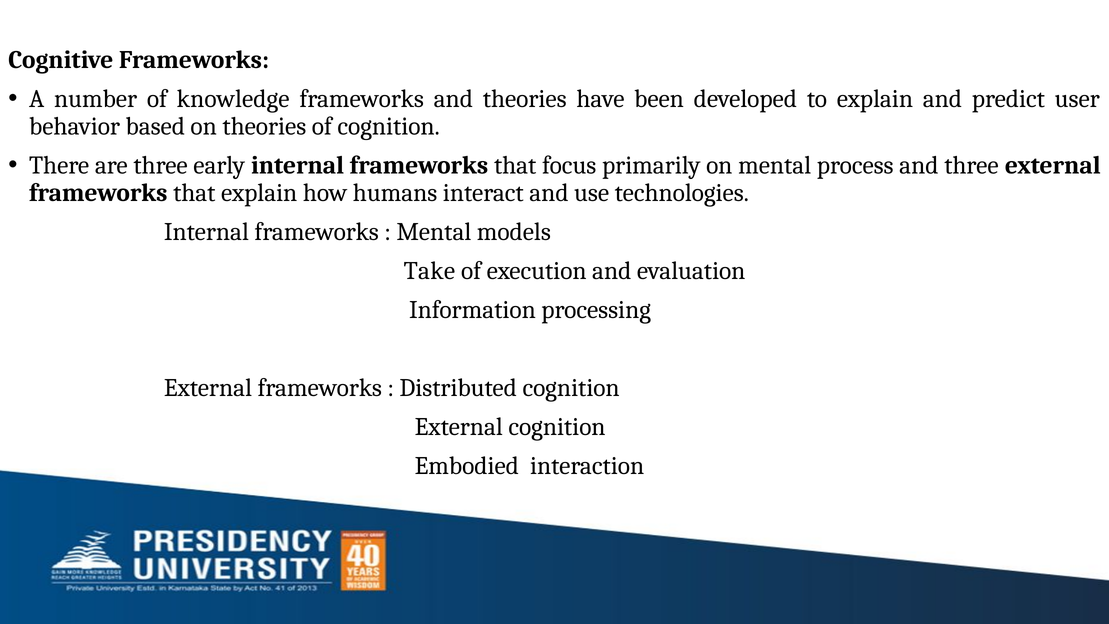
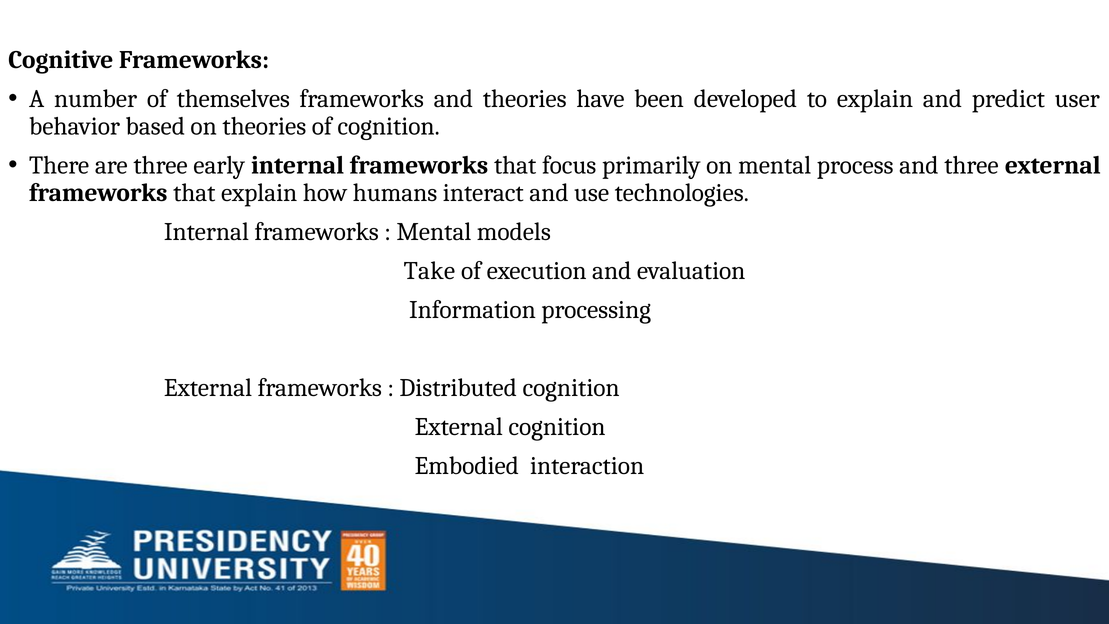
knowledge: knowledge -> themselves
